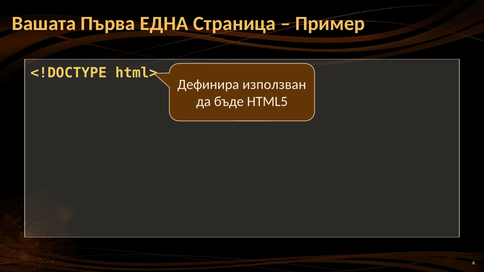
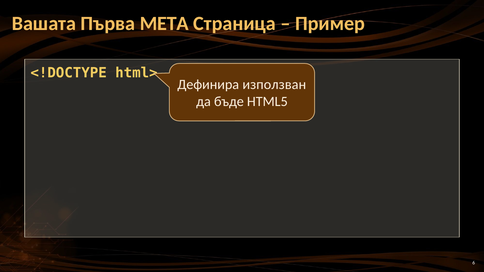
ЕДНА: ЕДНА -> МЕТА
